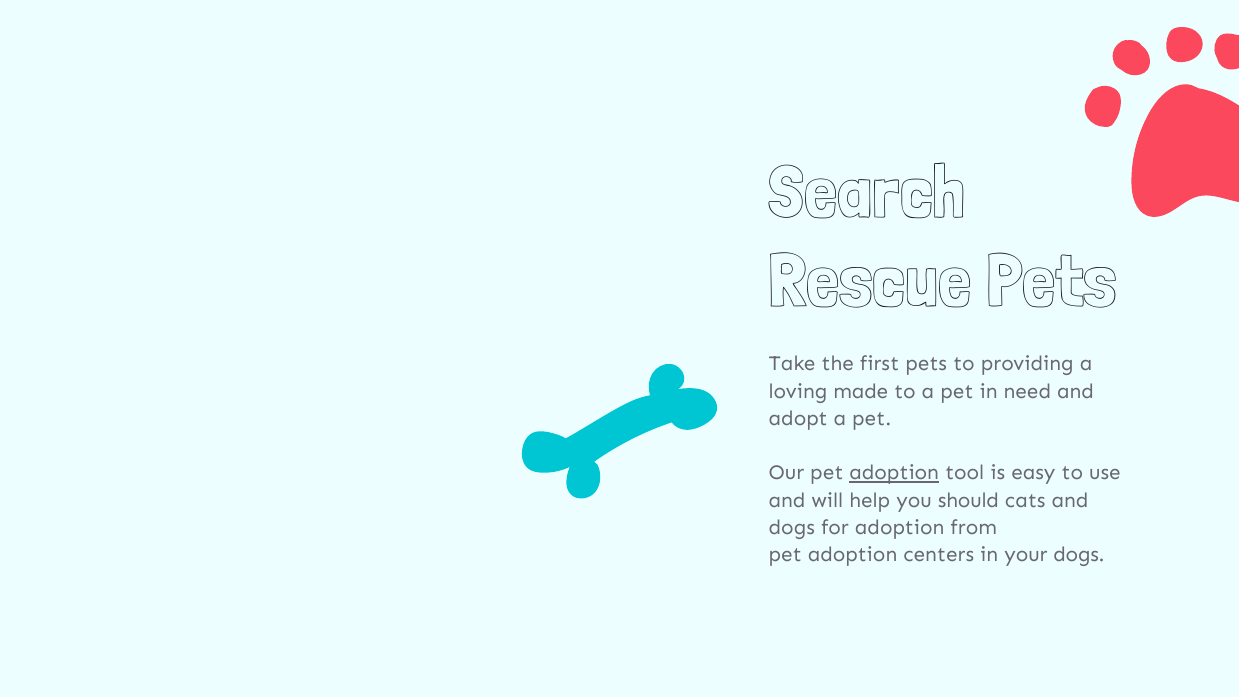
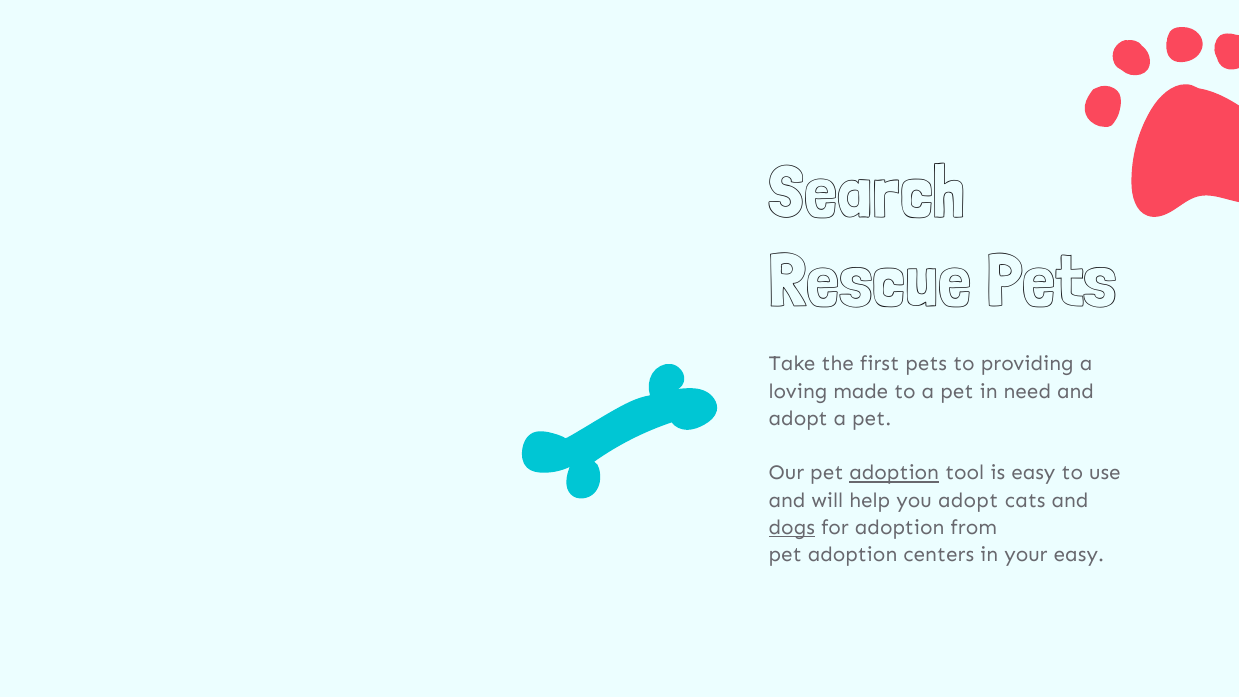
you should: should -> adopt
dogs at (792, 528) underline: none -> present
your dogs: dogs -> easy
